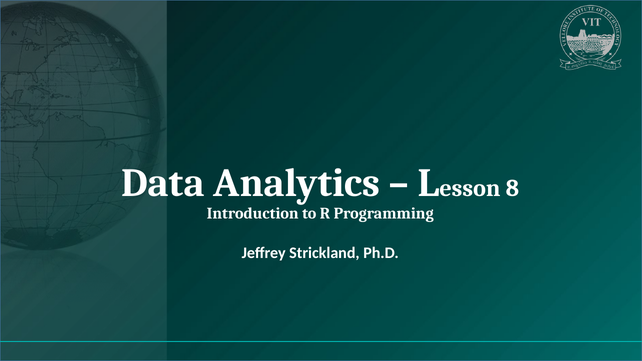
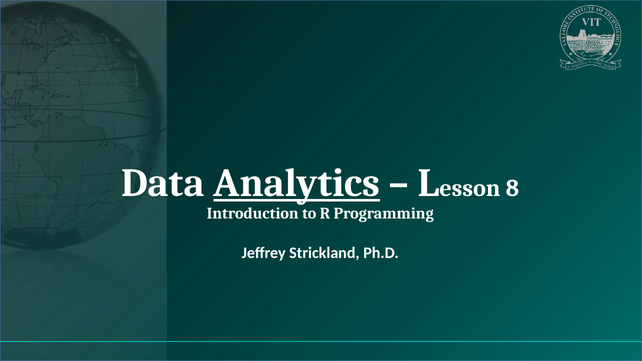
Analytics underline: none -> present
